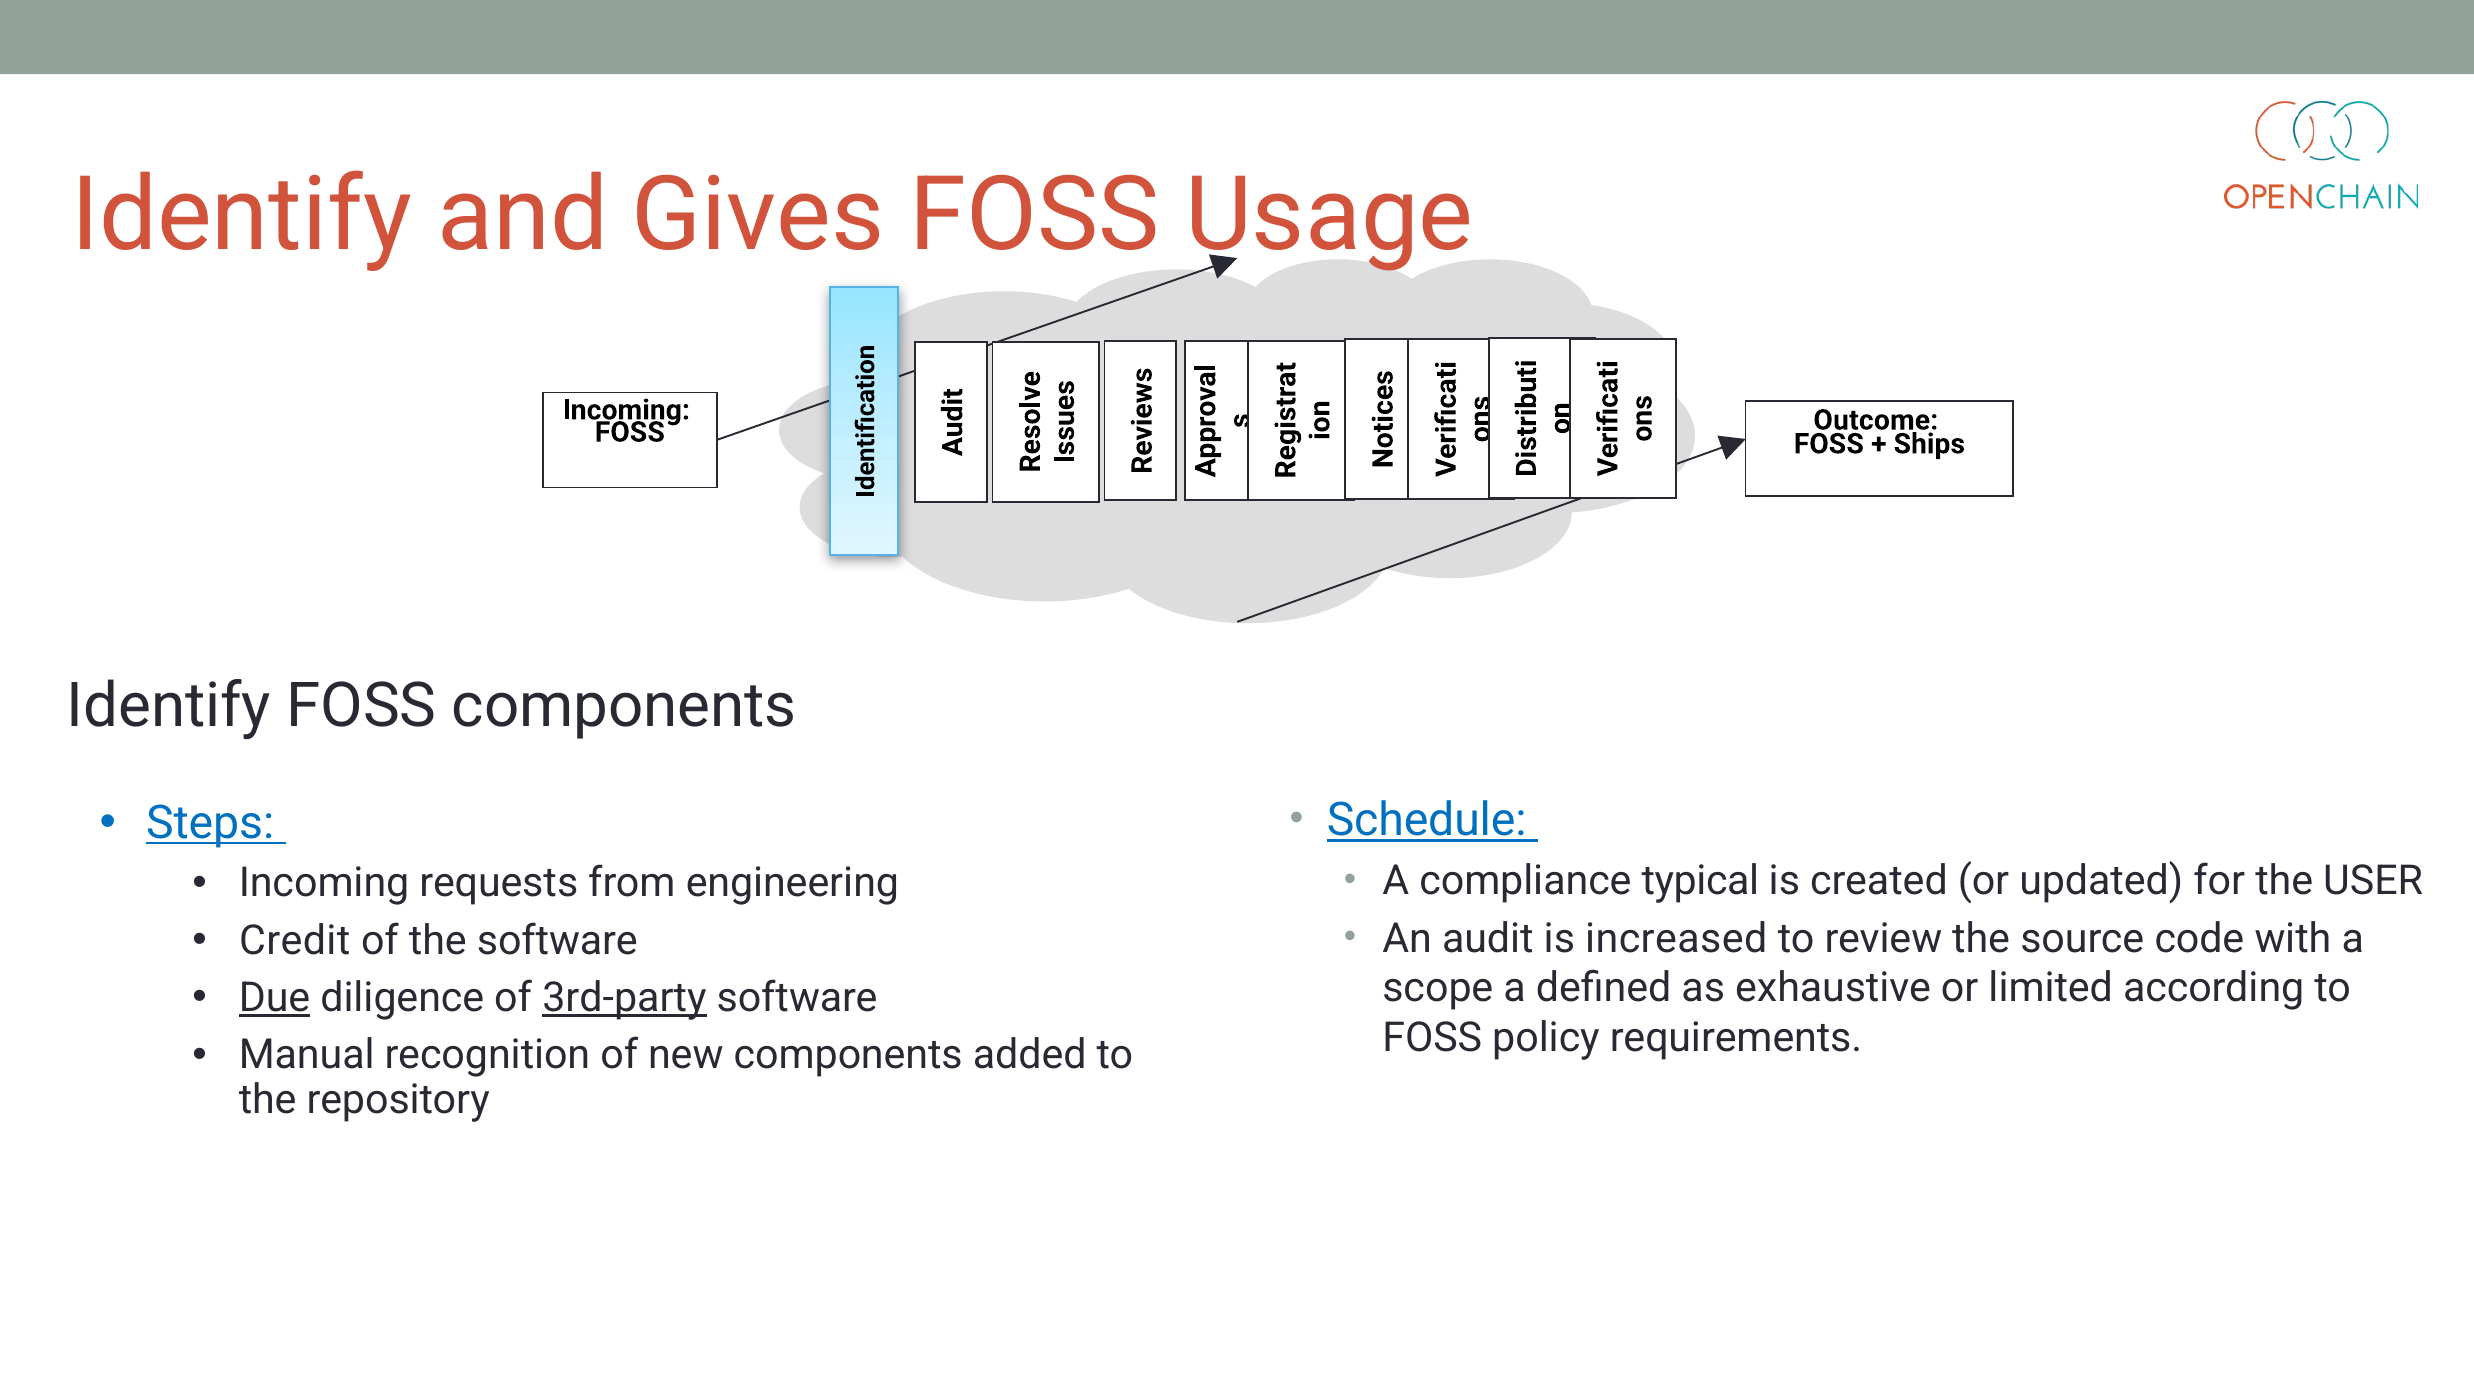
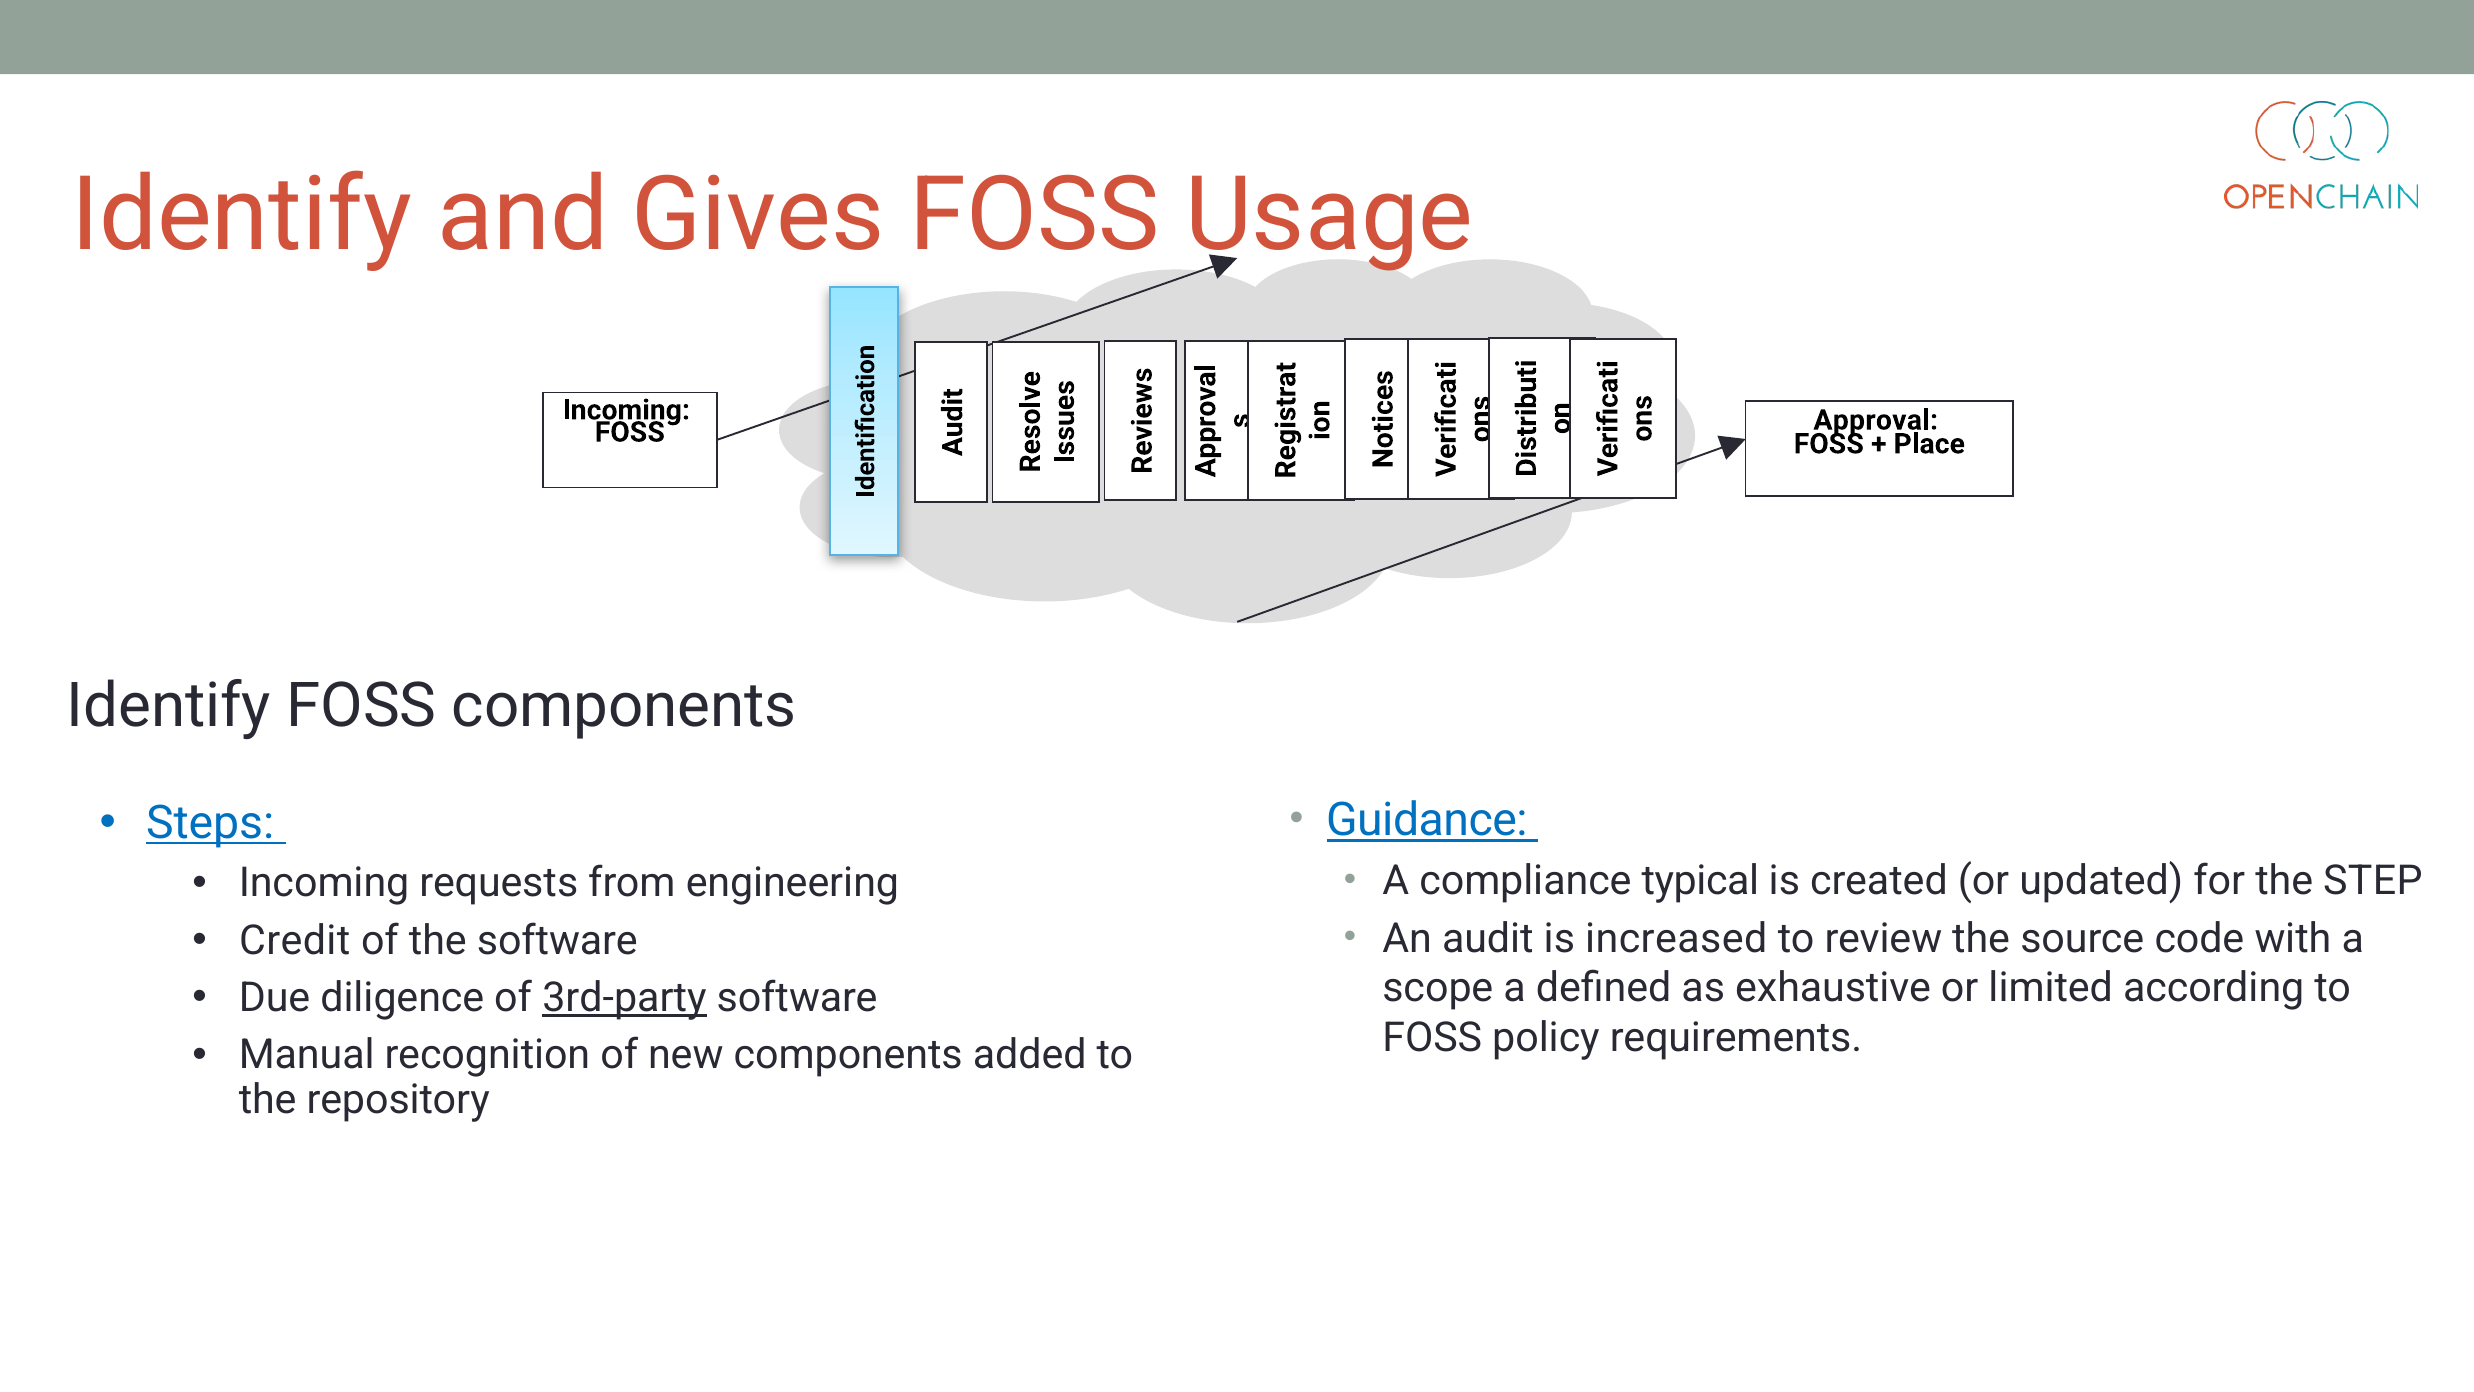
Outcome: Outcome -> Approval
Ships: Ships -> Place
Schedule: Schedule -> Guidance
USER: USER -> STEP
Due underline: present -> none
